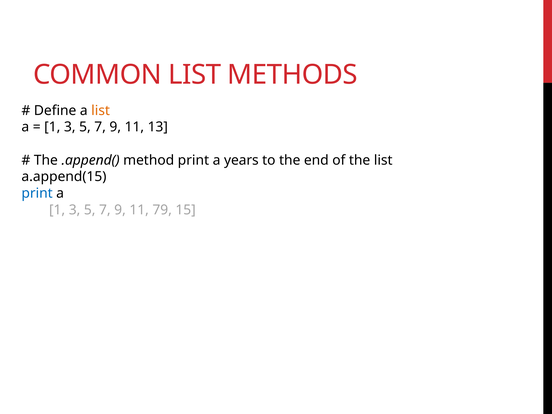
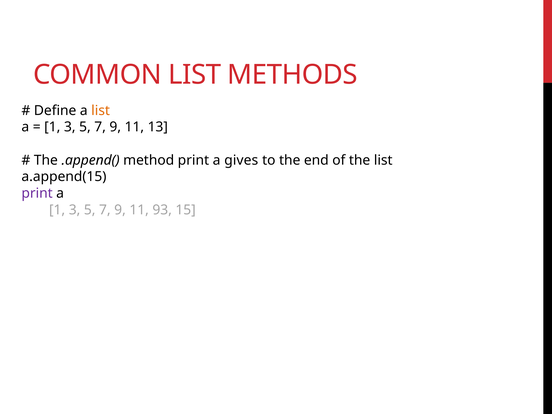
years: years -> gives
print at (37, 193) colour: blue -> purple
79: 79 -> 93
